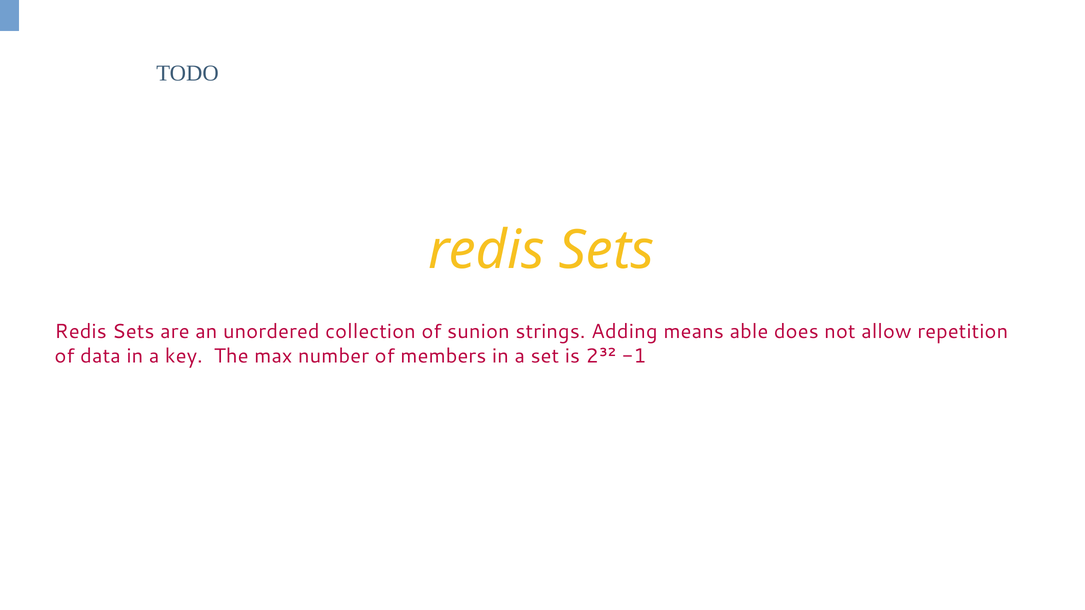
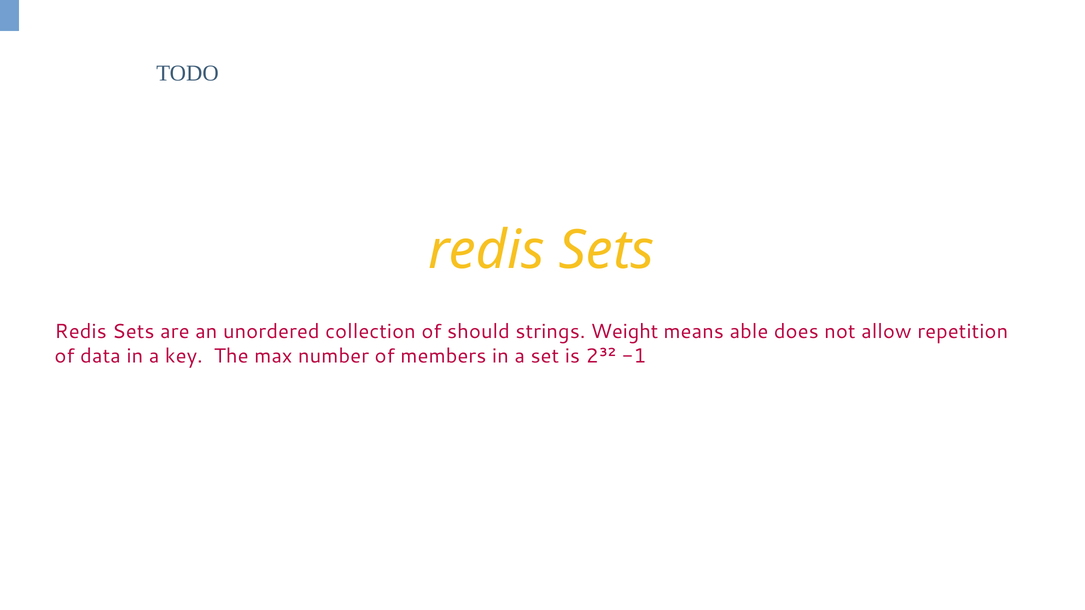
sunion: sunion -> should
Adding: Adding -> Weight
